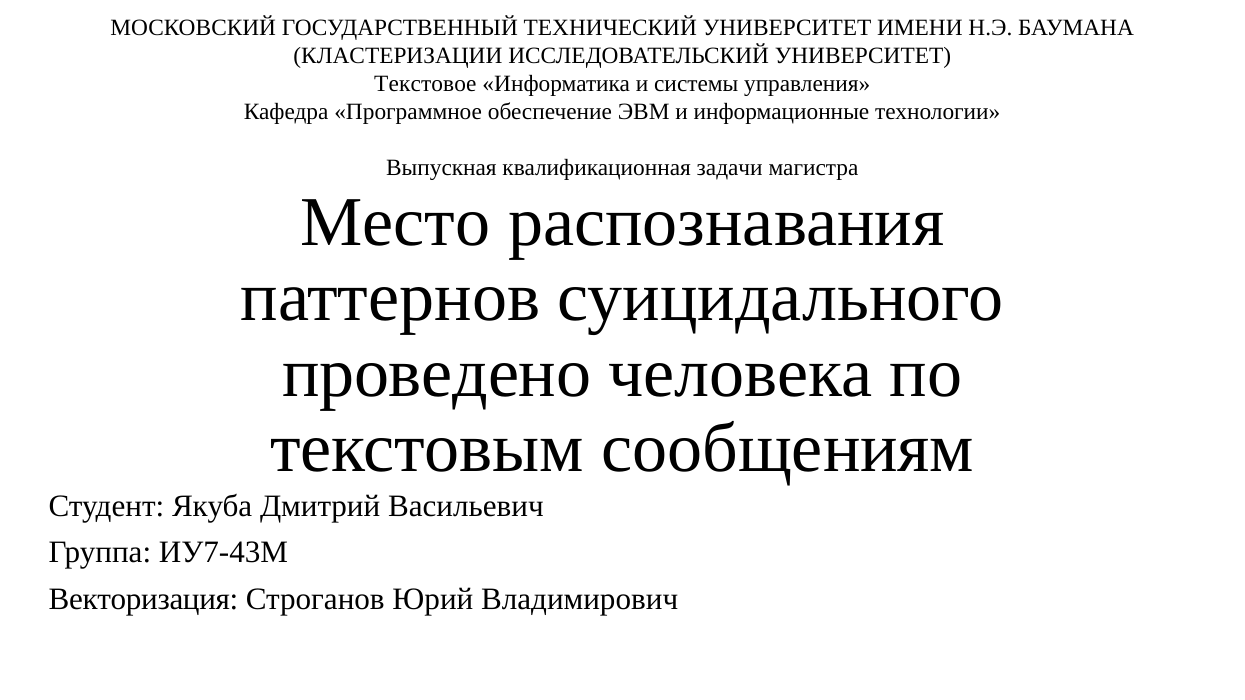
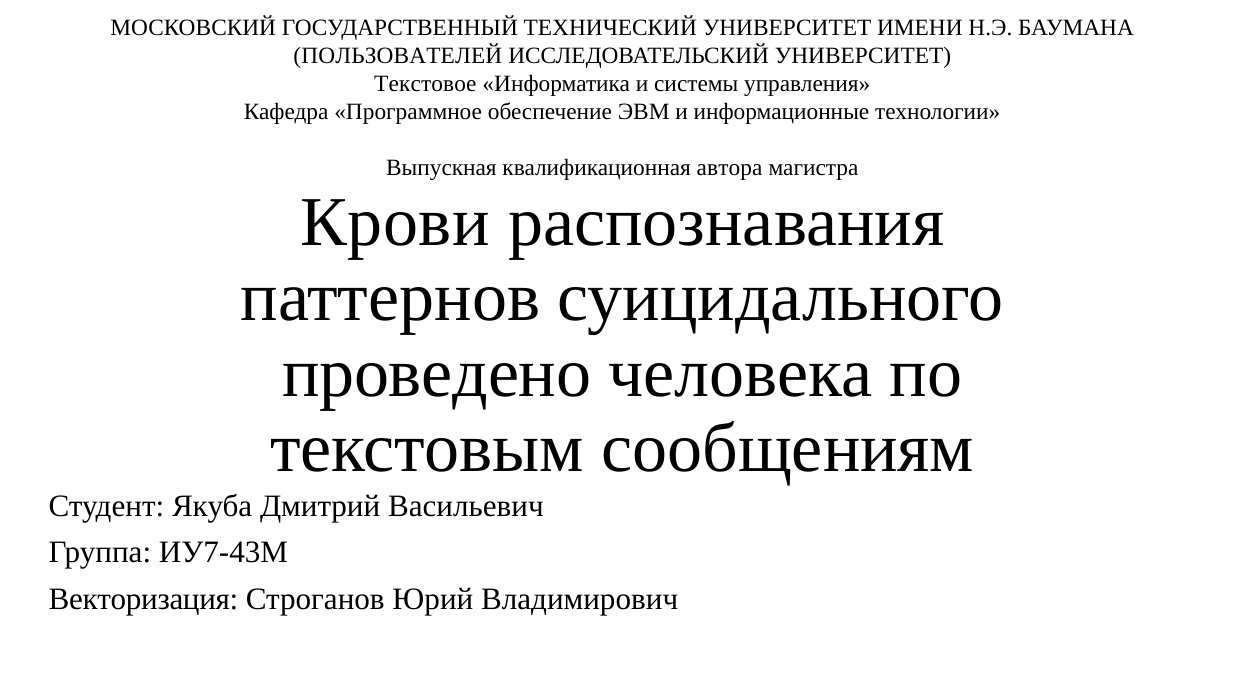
КЛАСТЕРИЗАЦИИ: КЛАСТЕРИЗАЦИИ -> ПОЛЬЗОВАТЕЛЕЙ
задачи: задачи -> автора
Место: Место -> Крови
